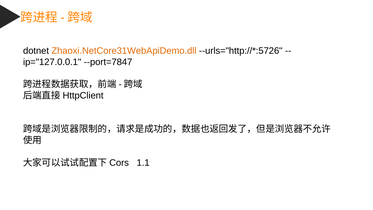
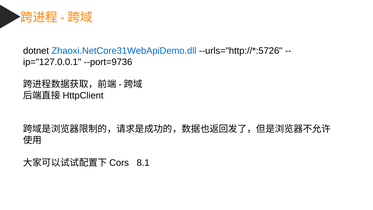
Zhaoxi.NetCore31WebApiDemo.dll colour: orange -> blue
--port=7847: --port=7847 -> --port=9736
1.1: 1.1 -> 8.1
